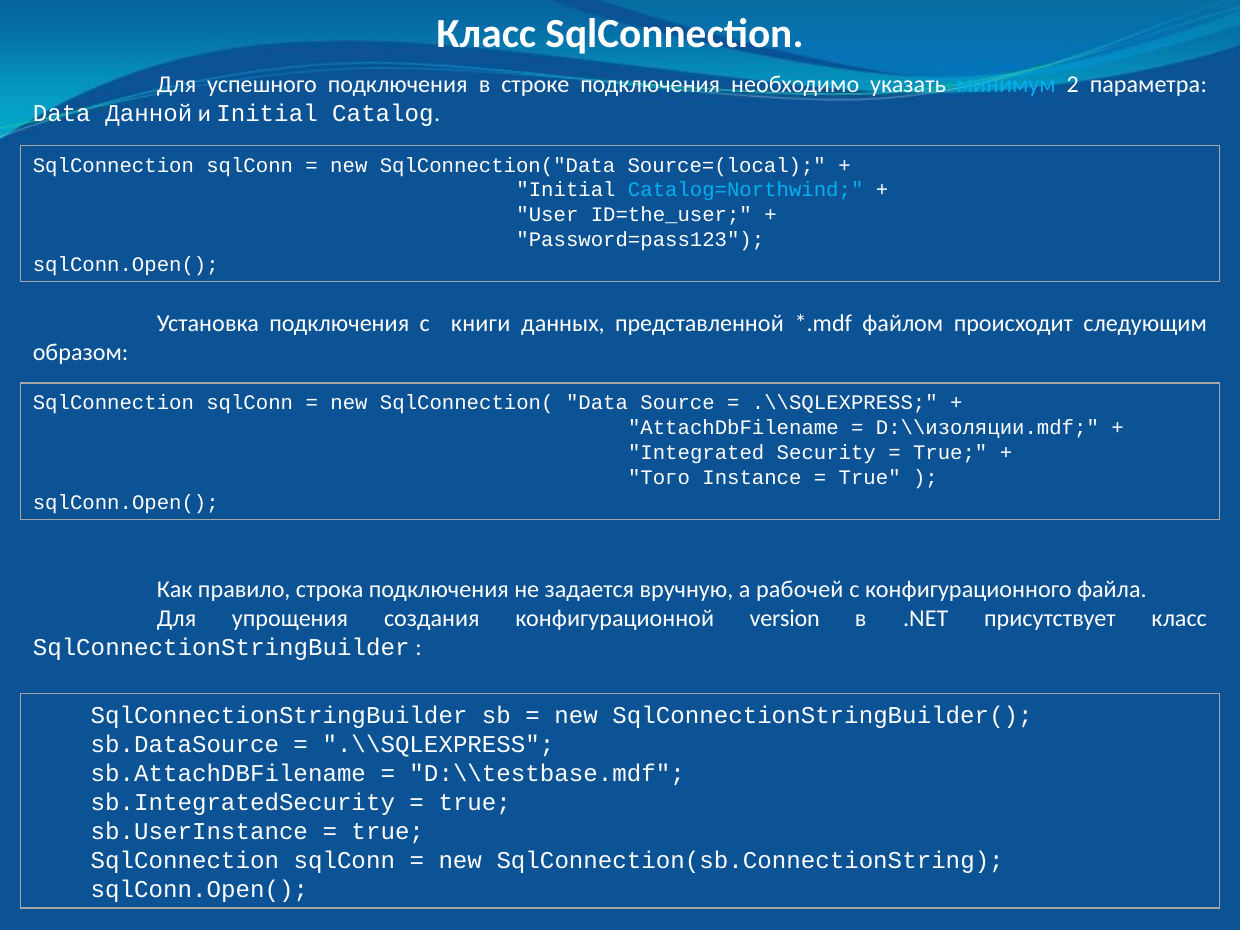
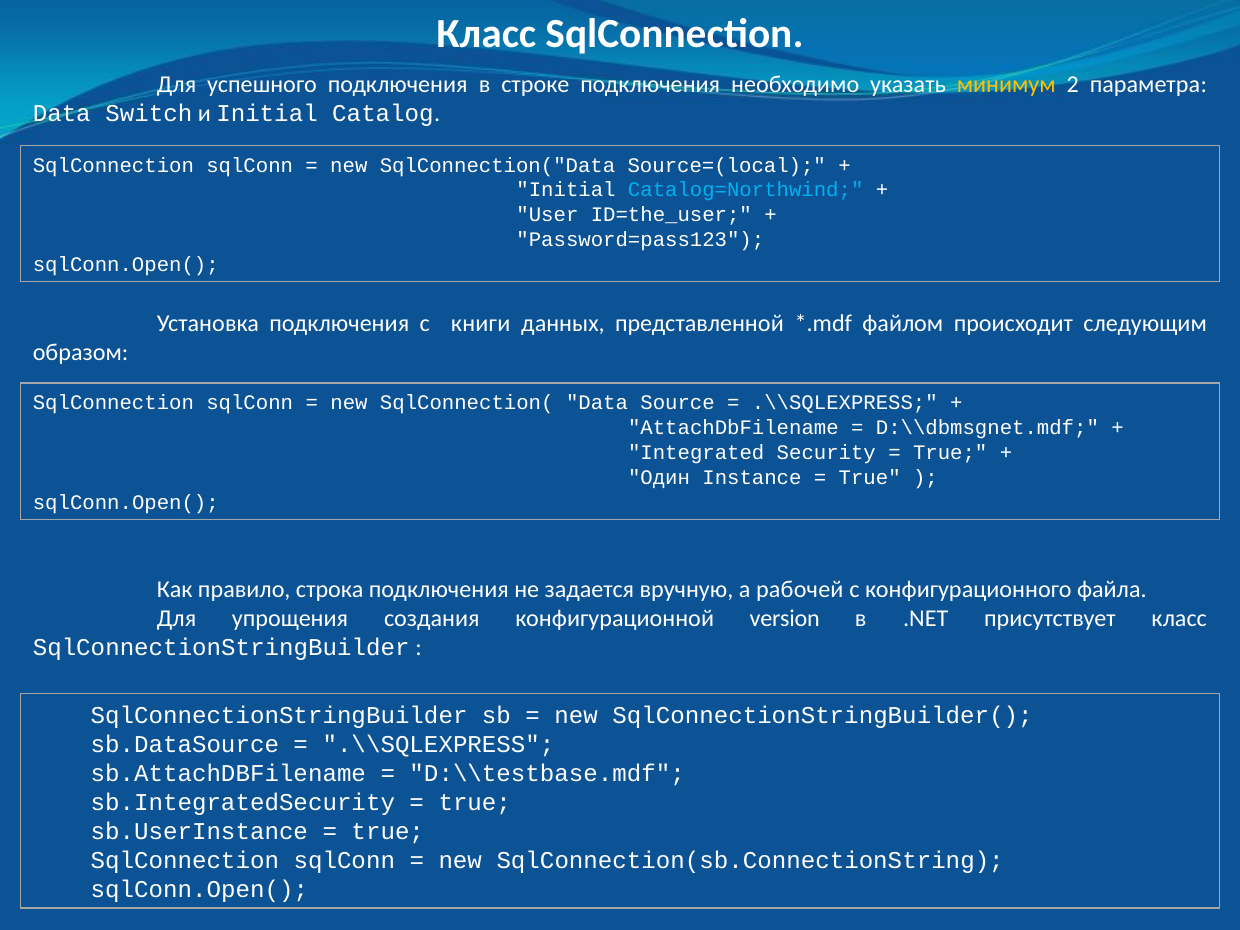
минимум colour: light blue -> yellow
Данной: Данной -> Switch
D:\\изоляции.mdf: D:\\изоляции.mdf -> D:\\dbmsgnet.mdf
Того: Того -> Один
